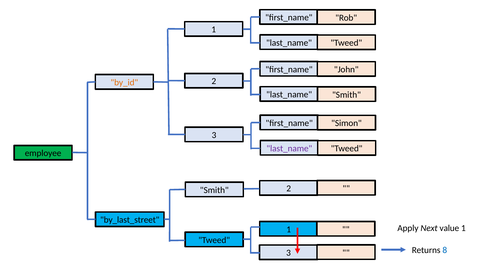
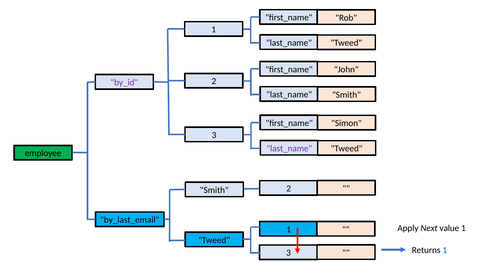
by_id colour: orange -> purple
by_last_street: by_last_street -> by_last_email
Returns 8: 8 -> 1
